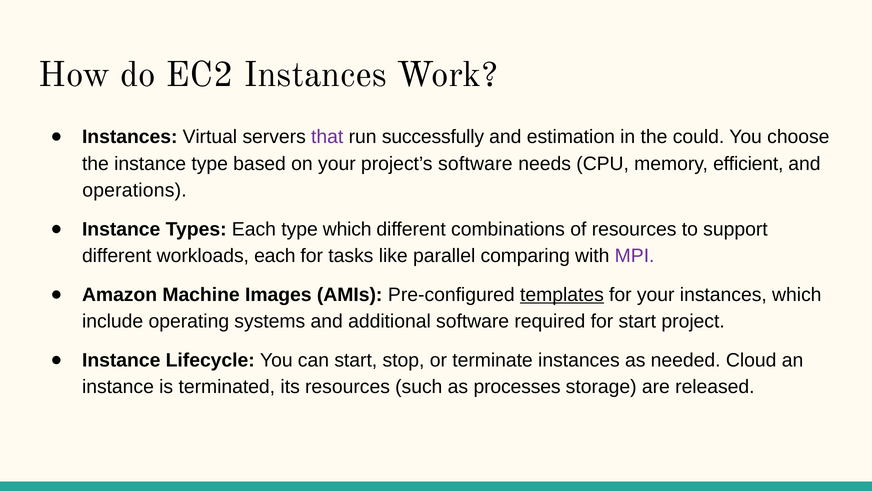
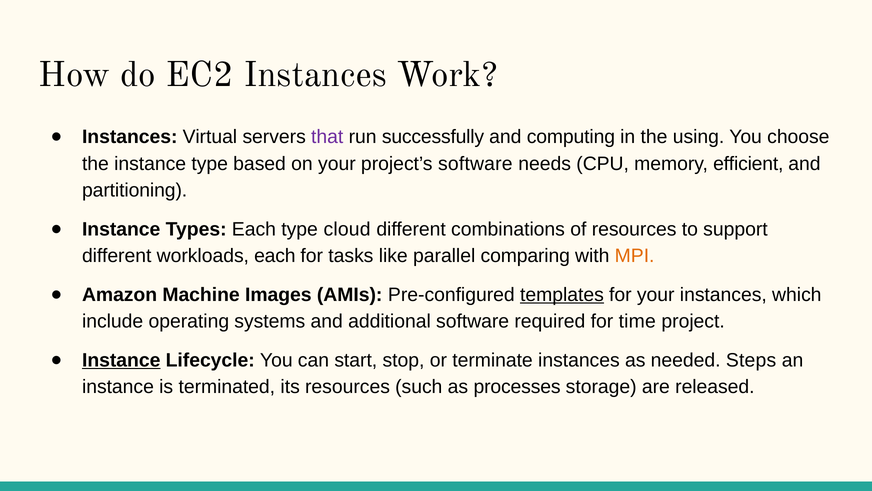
estimation: estimation -> computing
could: could -> using
operations: operations -> partitioning
type which: which -> cloud
MPI colour: purple -> orange
for start: start -> time
Instance at (121, 360) underline: none -> present
Cloud: Cloud -> Steps
